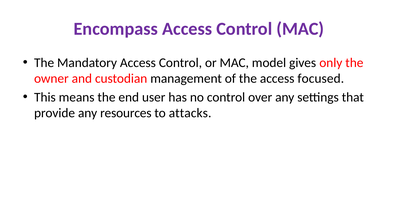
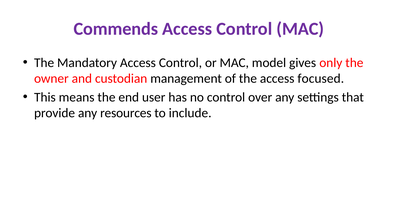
Encompass: Encompass -> Commends
attacks: attacks -> include
